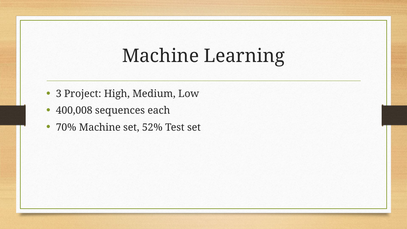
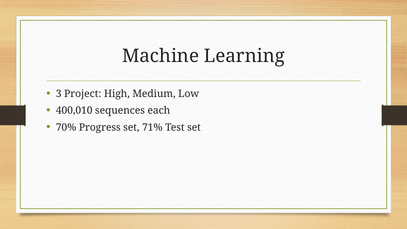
400,008: 400,008 -> 400,010
70% Machine: Machine -> Progress
52%: 52% -> 71%
